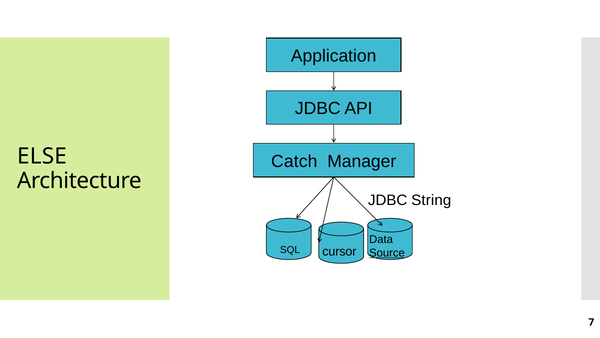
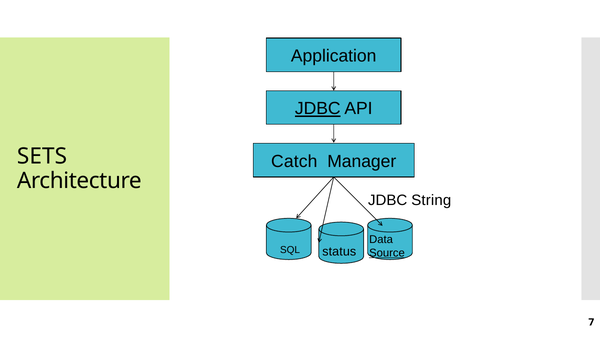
JDBC at (318, 109) underline: none -> present
ELSE: ELSE -> SETS
cursor: cursor -> status
